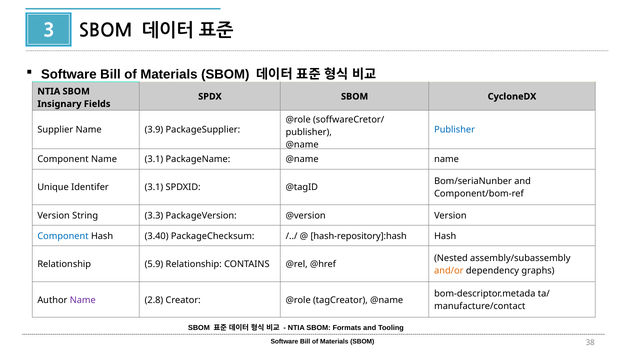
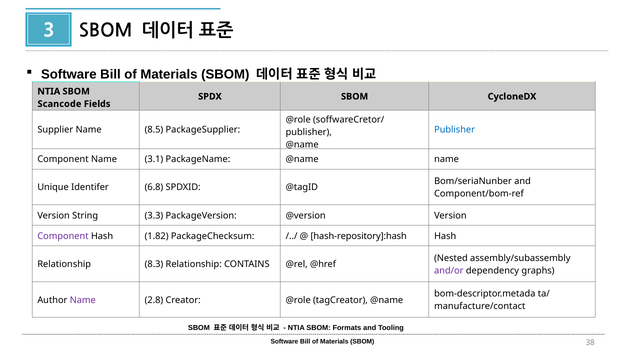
Insignary: Insignary -> Scancode
3.9: 3.9 -> 8.5
Identifer 3.1: 3.1 -> 6.8
Component at (63, 236) colour: blue -> purple
3.40: 3.40 -> 1.82
5.9: 5.9 -> 8.3
and/or colour: orange -> purple
